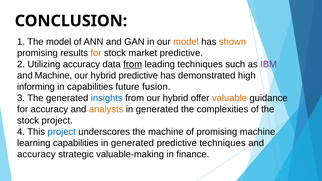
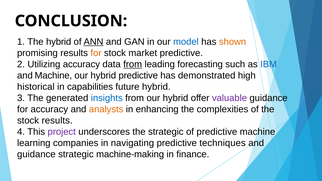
The model: model -> hybrid
ANN underline: none -> present
model at (186, 42) colour: orange -> blue
leading techniques: techniques -> forecasting
IBM colour: purple -> blue
informing: informing -> historical
future fusion: fusion -> hybrid
valuable colour: orange -> purple
generated at (157, 109): generated -> enhancing
stock project: project -> results
project at (62, 132) colour: blue -> purple
the machine: machine -> strategic
of promising: promising -> predictive
learning capabilities: capabilities -> companies
generated at (132, 143): generated -> navigating
accuracy at (36, 154): accuracy -> guidance
valuable-making: valuable-making -> machine-making
